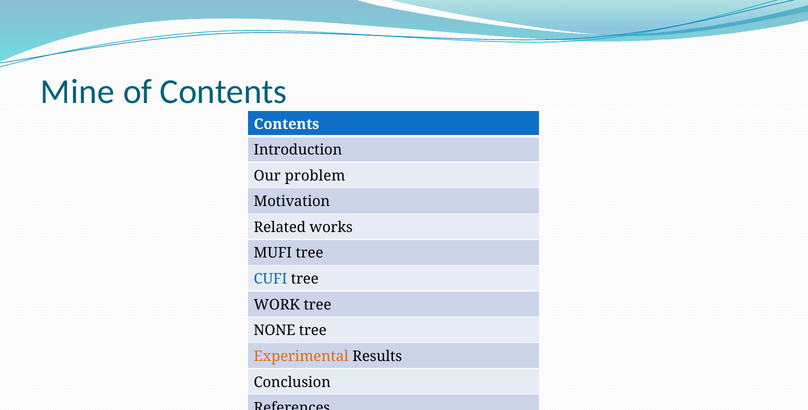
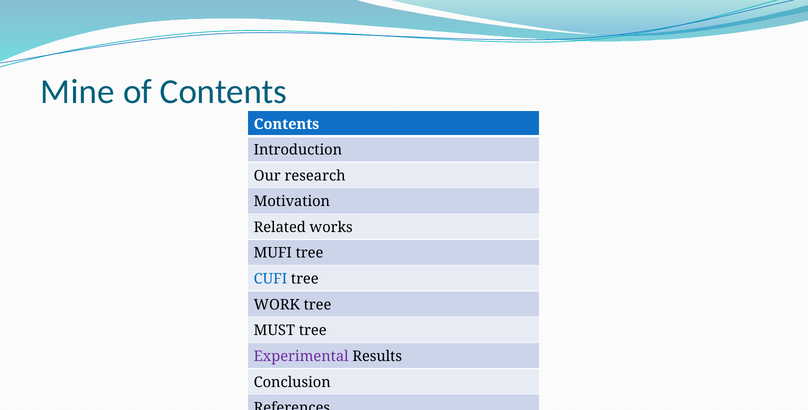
problem: problem -> research
NONE: NONE -> MUST
Experimental colour: orange -> purple
